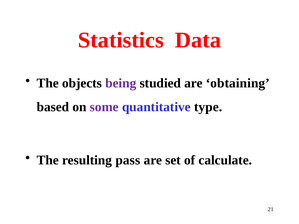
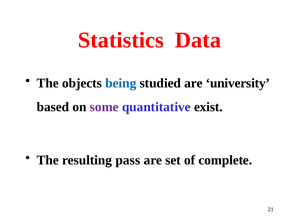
being colour: purple -> blue
obtaining: obtaining -> university
type: type -> exist
calculate: calculate -> complete
